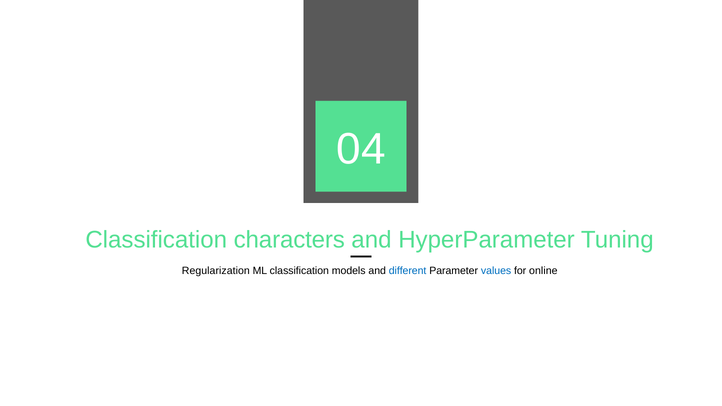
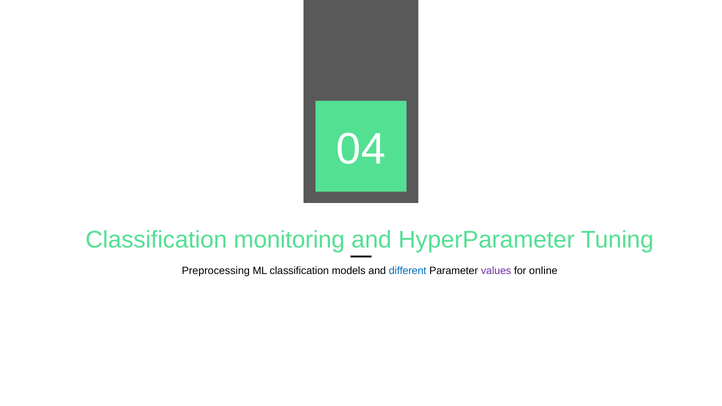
characters: characters -> monitoring
Regularization: Regularization -> Preprocessing
values colour: blue -> purple
